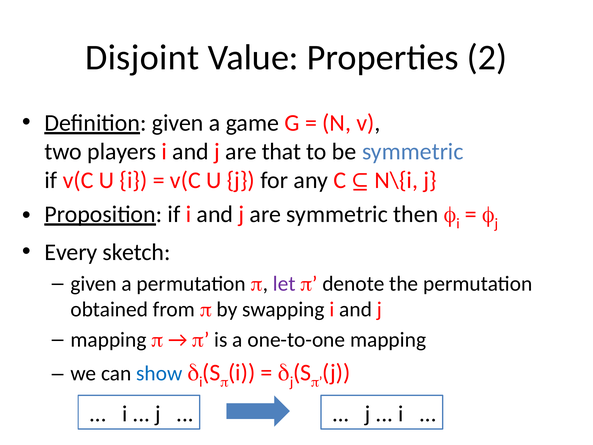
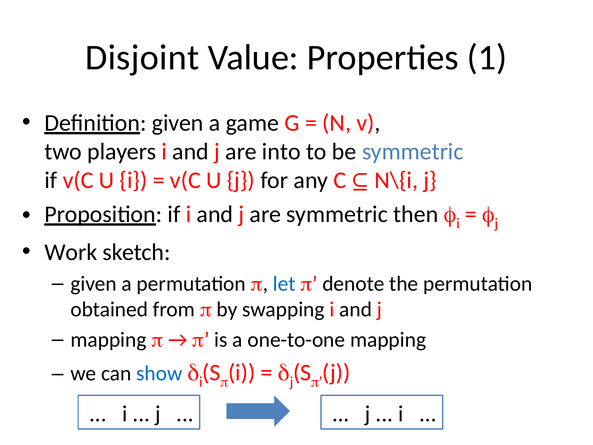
2: 2 -> 1
that: that -> into
Every: Every -> Work
let colour: purple -> blue
